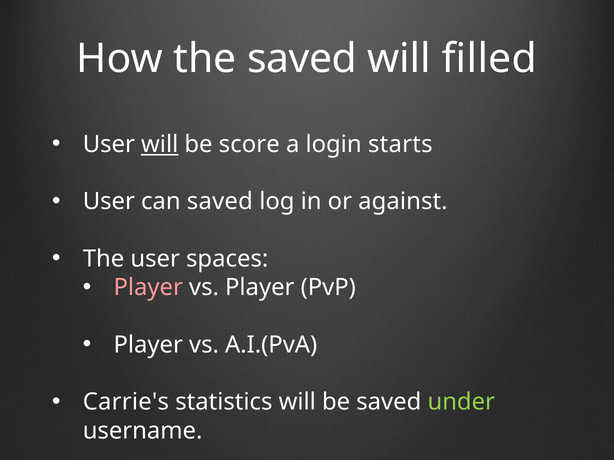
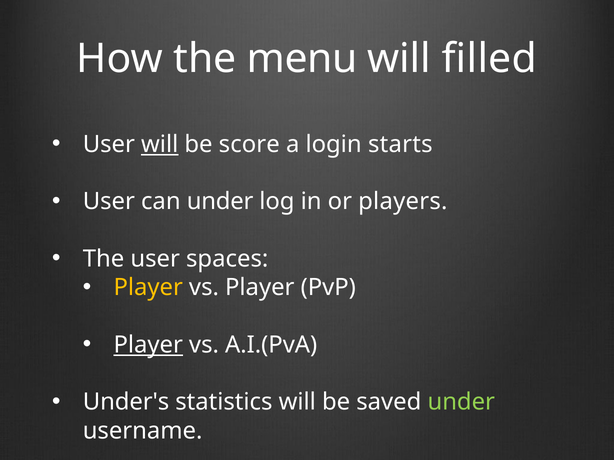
the saved: saved -> menu
can saved: saved -> under
against: against -> players
Player at (148, 288) colour: pink -> yellow
Player at (148, 345) underline: none -> present
Carrie's: Carrie's -> Under's
